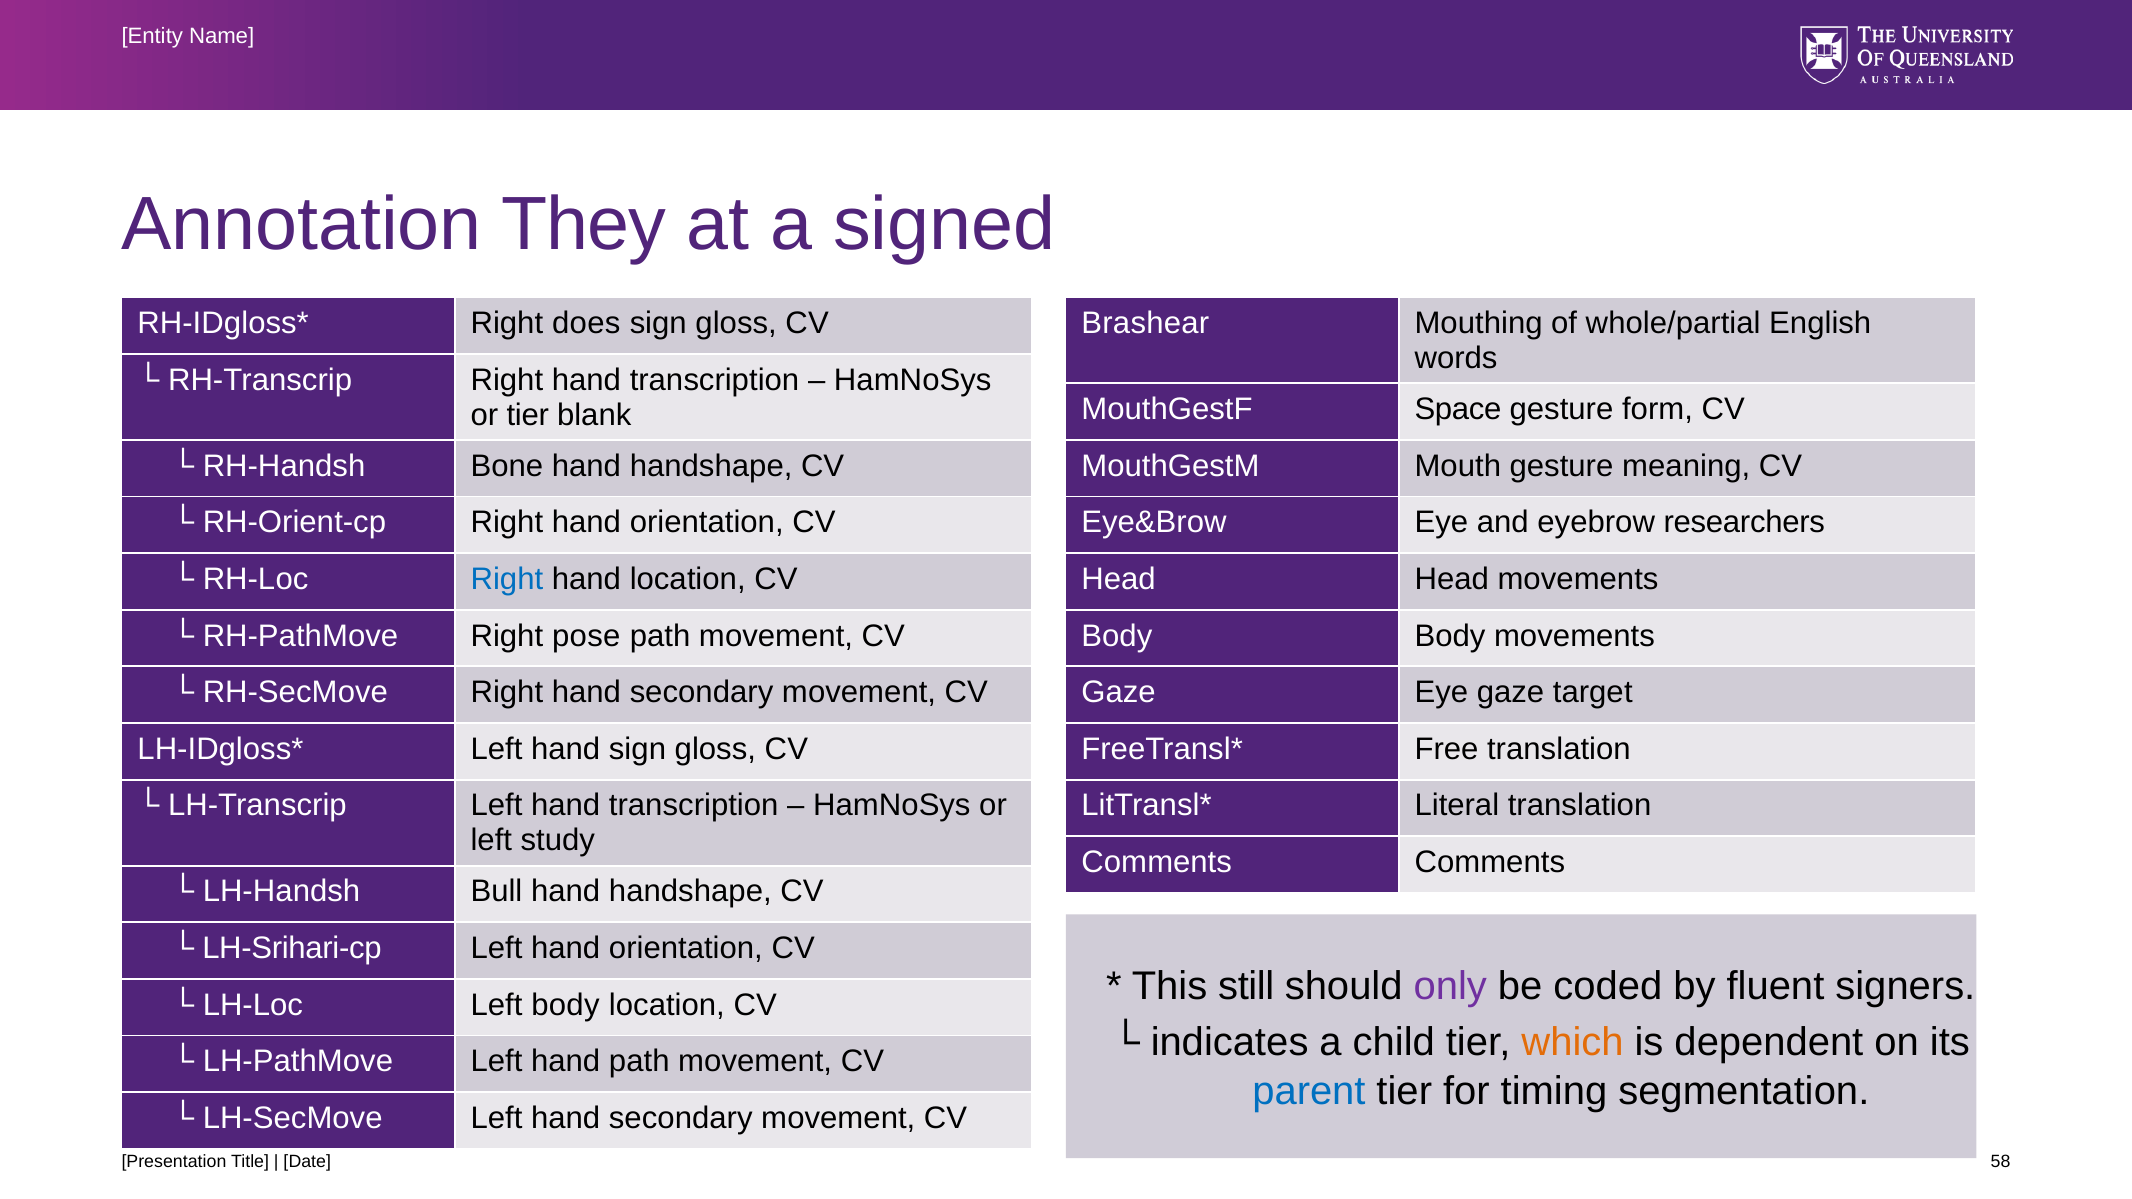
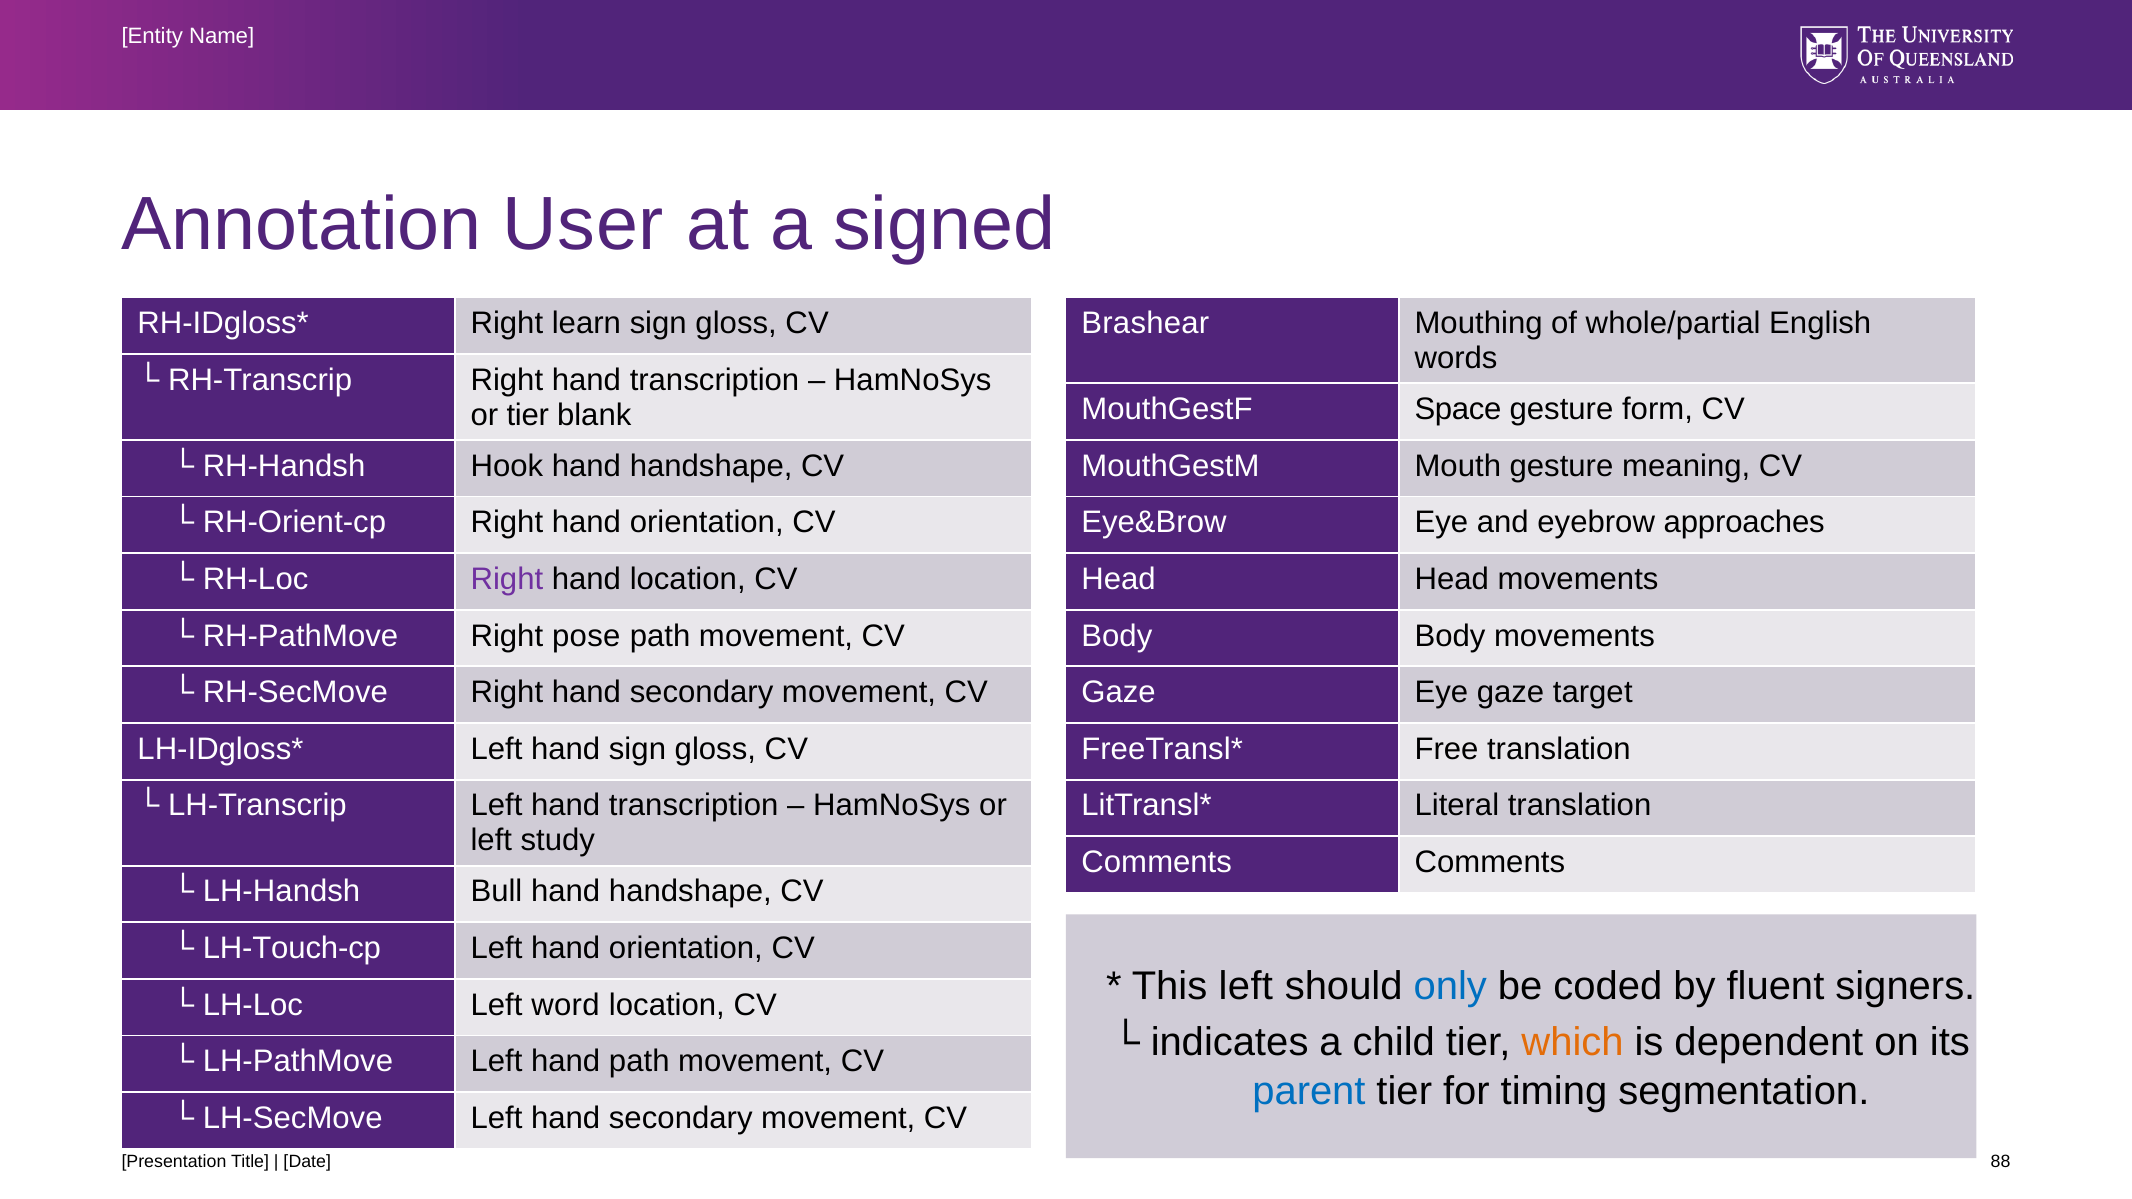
They: They -> User
does: does -> learn
Bone: Bone -> Hook
researchers: researchers -> approaches
Right at (507, 579) colour: blue -> purple
LH-Srihari-cp: LH-Srihari-cp -> LH-Touch-cp
This still: still -> left
only colour: purple -> blue
Left body: body -> word
58: 58 -> 88
